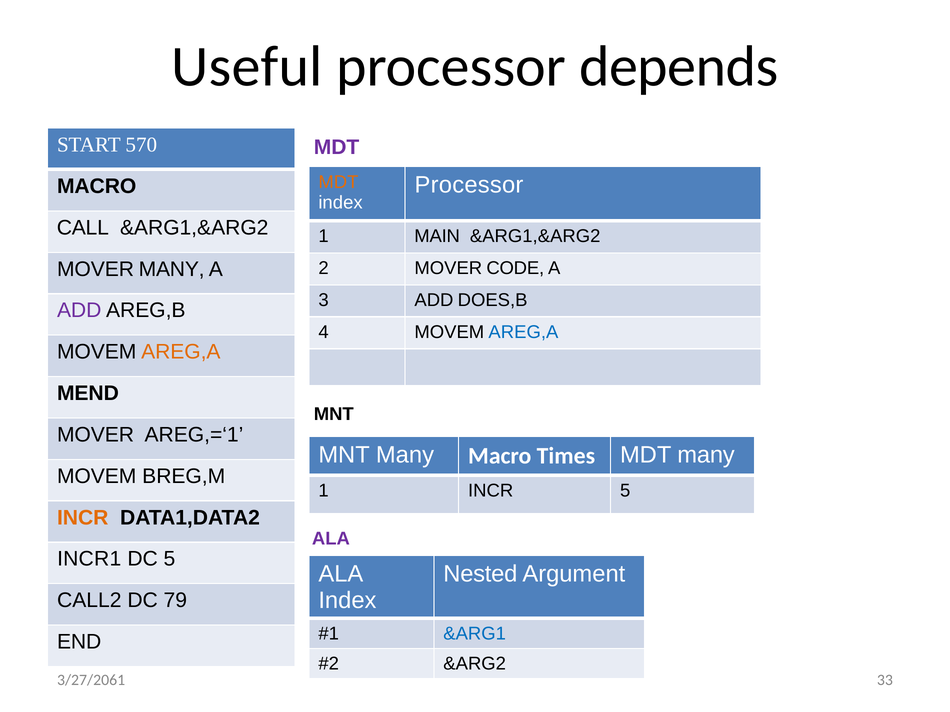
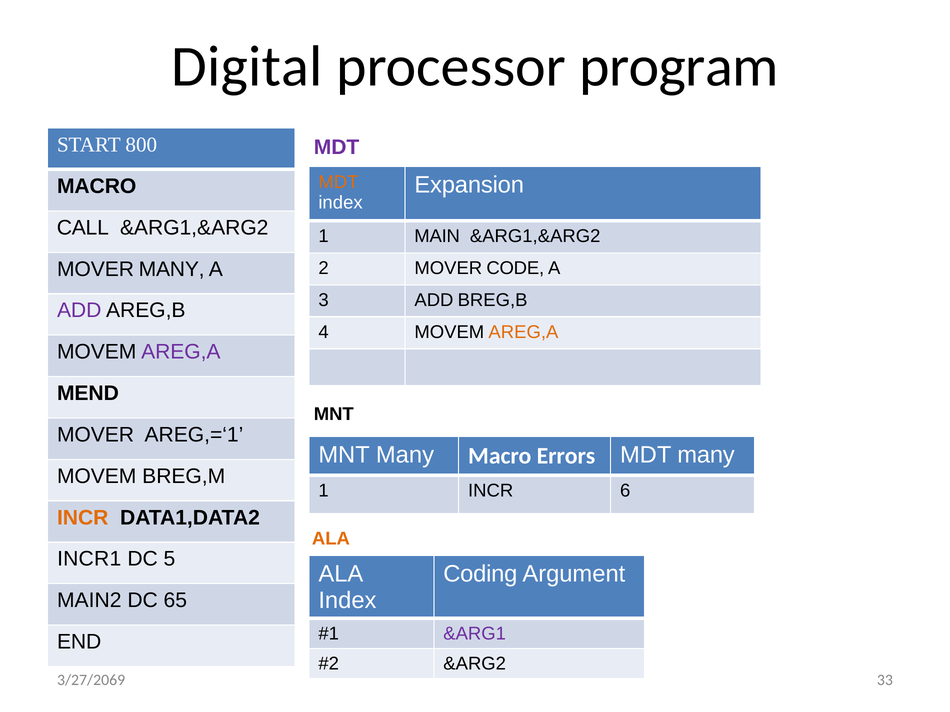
Useful: Useful -> Digital
depends: depends -> program
570: 570 -> 800
Processor at (469, 185): Processor -> Expansion
DOES,B: DOES,B -> BREG,B
AREG,A at (523, 332) colour: blue -> orange
AREG,A at (181, 352) colour: orange -> purple
Times: Times -> Errors
INCR 5: 5 -> 6
ALA at (331, 539) colour: purple -> orange
Nested: Nested -> Coding
CALL2: CALL2 -> MAIN2
79: 79 -> 65
&ARG1 colour: blue -> purple
3/27/2061: 3/27/2061 -> 3/27/2069
